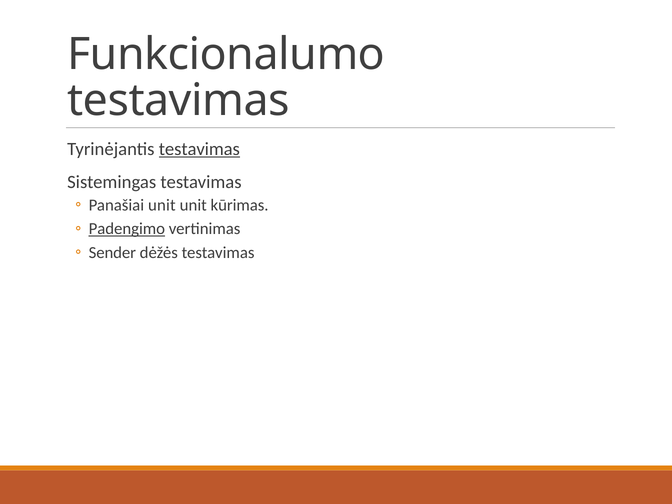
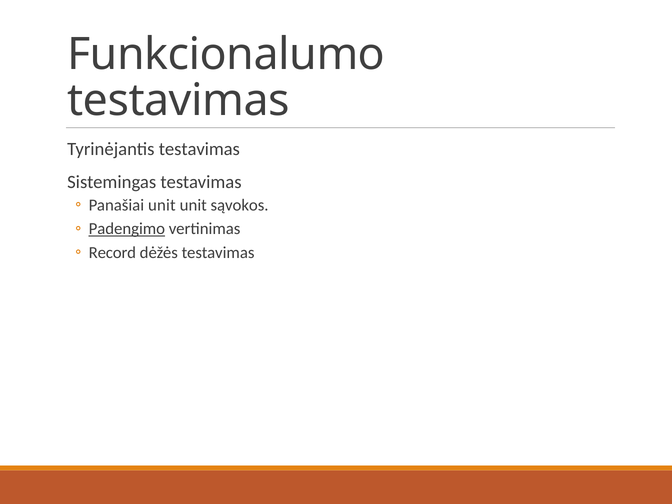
testavimas at (199, 149) underline: present -> none
kūrimas: kūrimas -> sąvokos
Sender: Sender -> Record
